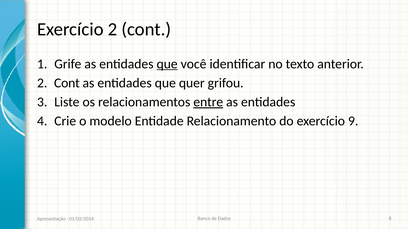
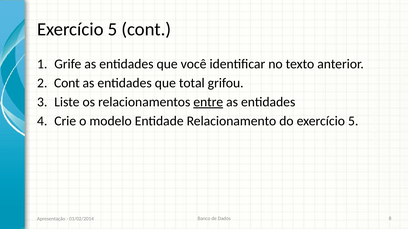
2 at (113, 29): 2 -> 5
que at (167, 64) underline: present -> none
quer: quer -> total
do exercício 9: 9 -> 5
